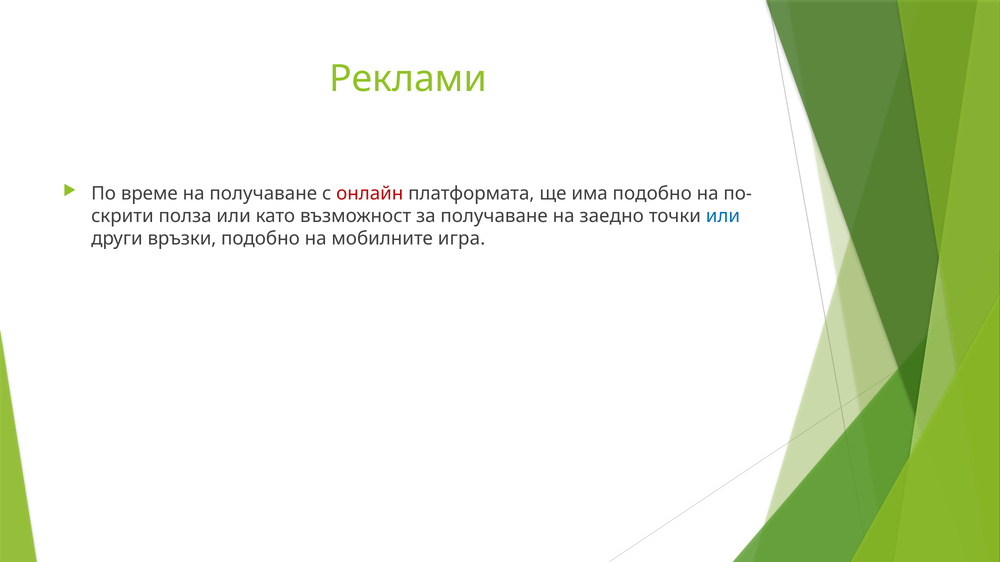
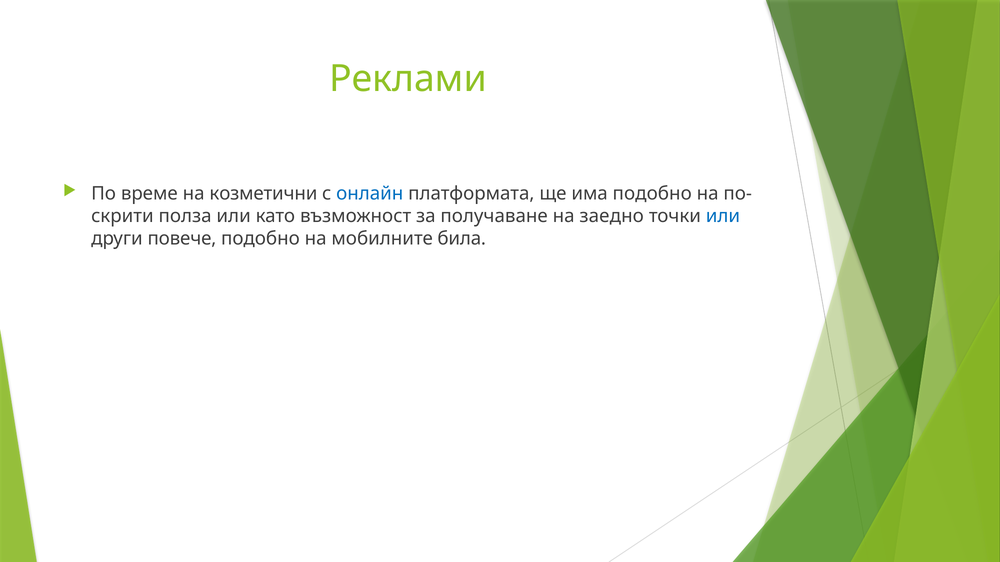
на получаване: получаване -> козметични
онлайн colour: red -> blue
връзки: връзки -> повече
игра: игра -> била
